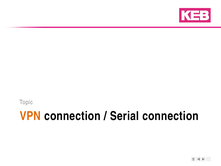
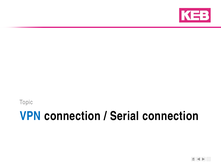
VPN colour: orange -> blue
